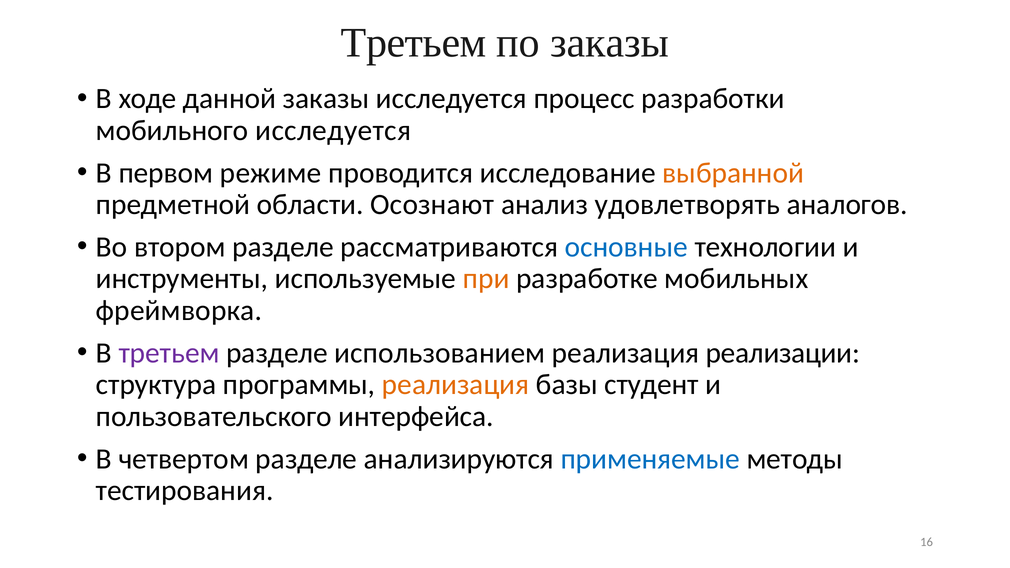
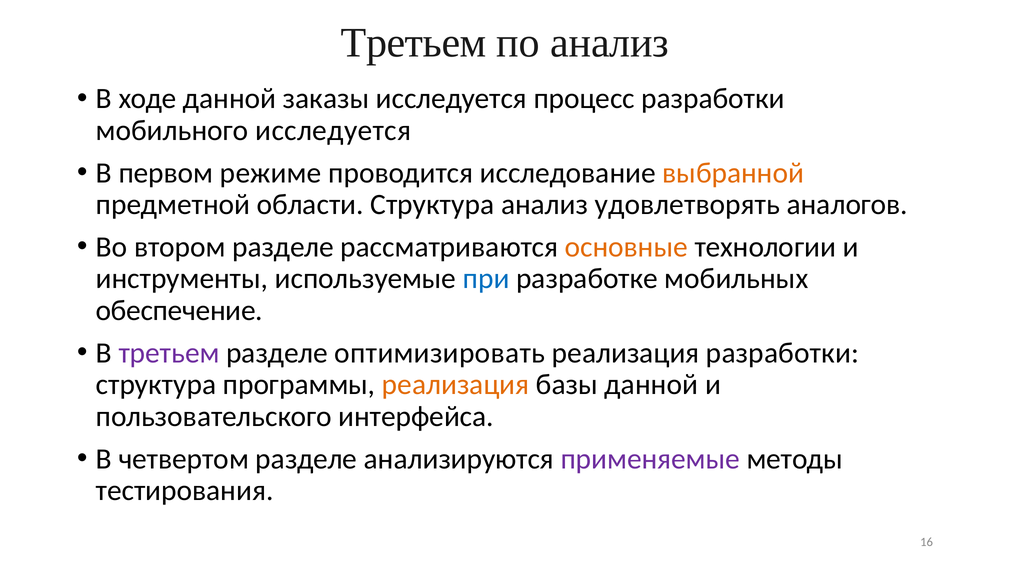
по заказы: заказы -> анализ
области Осознают: Осознают -> Структура
основные colour: blue -> orange
при colour: orange -> blue
фреймворка: фреймворка -> обеспечение
использованием: использованием -> оптимизировать
реализация реализации: реализации -> разработки
базы студент: студент -> данной
применяемые colour: blue -> purple
